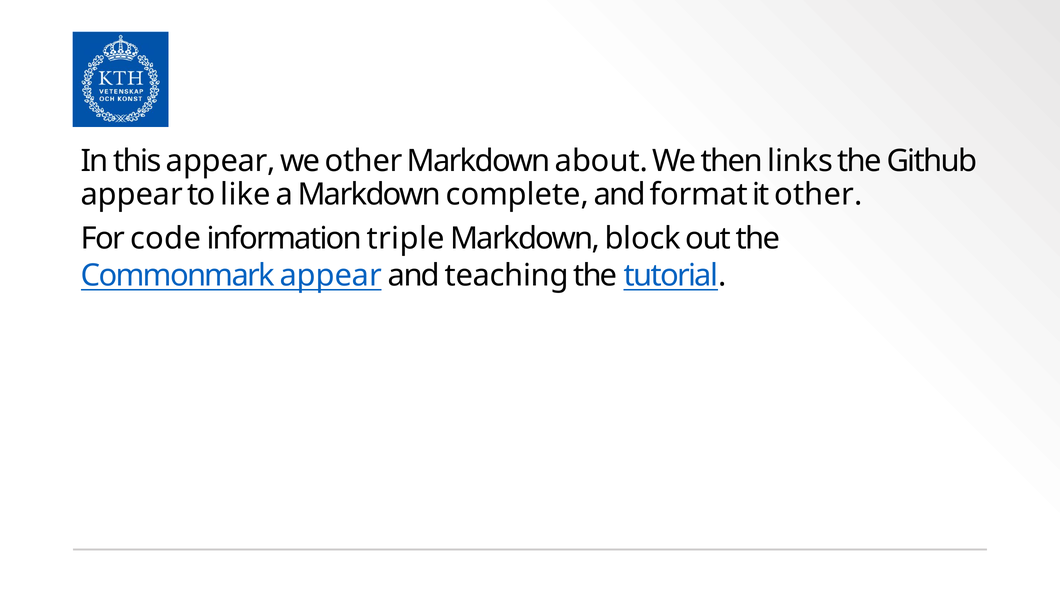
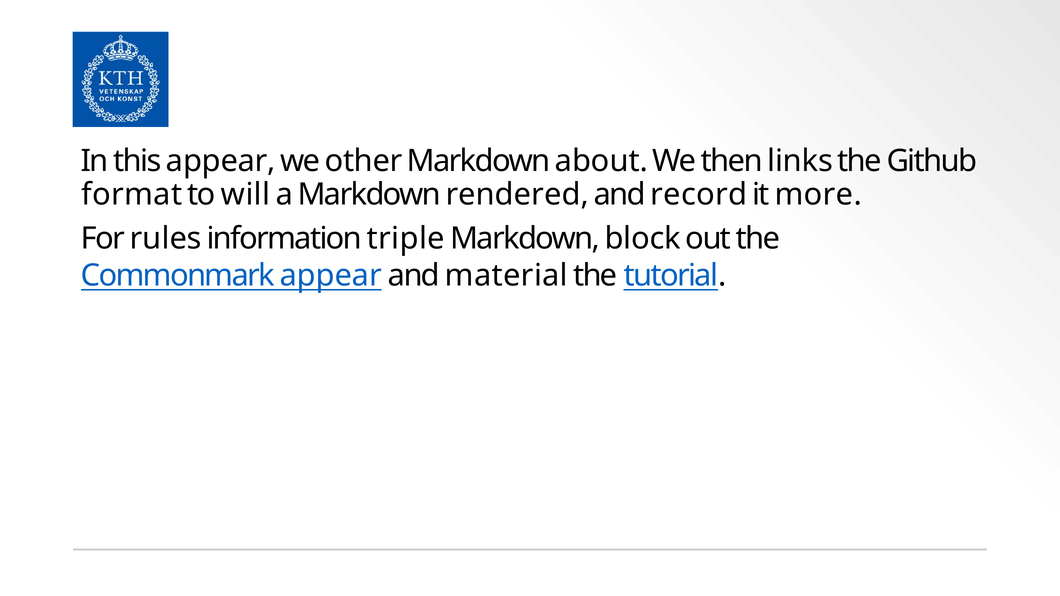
appear at (132, 194): appear -> format
like: like -> will
complete: complete -> rendered
format: format -> record
it other: other -> more
code: code -> rules
teaching: teaching -> material
